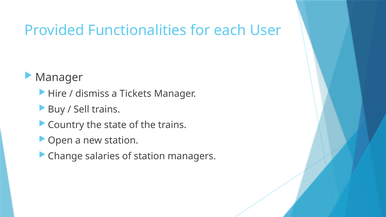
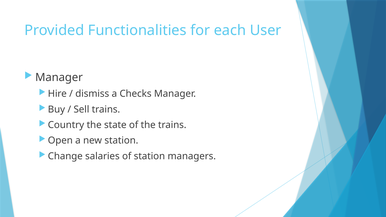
Tickets: Tickets -> Checks
